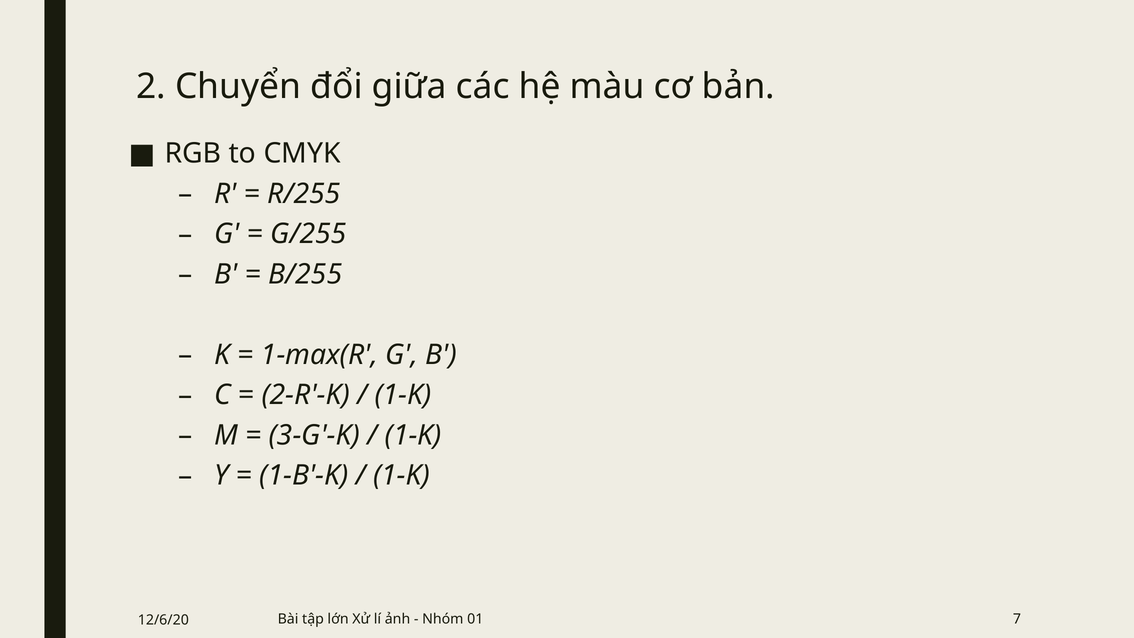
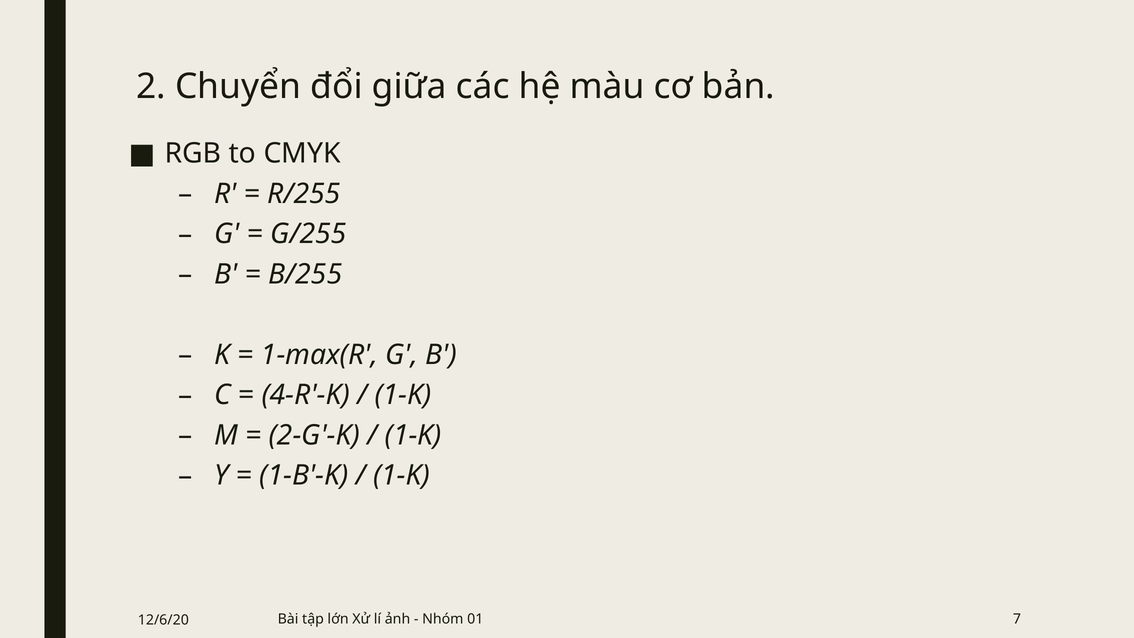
2-R'-K: 2-R'-K -> 4-R'-K
3-G'-K: 3-G'-K -> 2-G'-K
